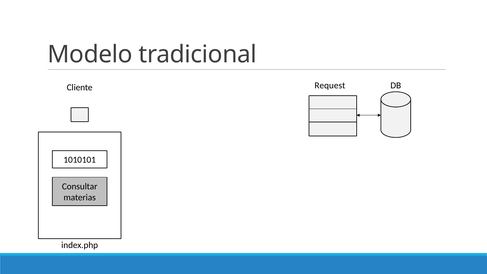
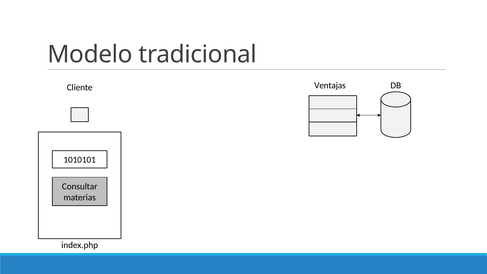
Request: Request -> Ventajas
